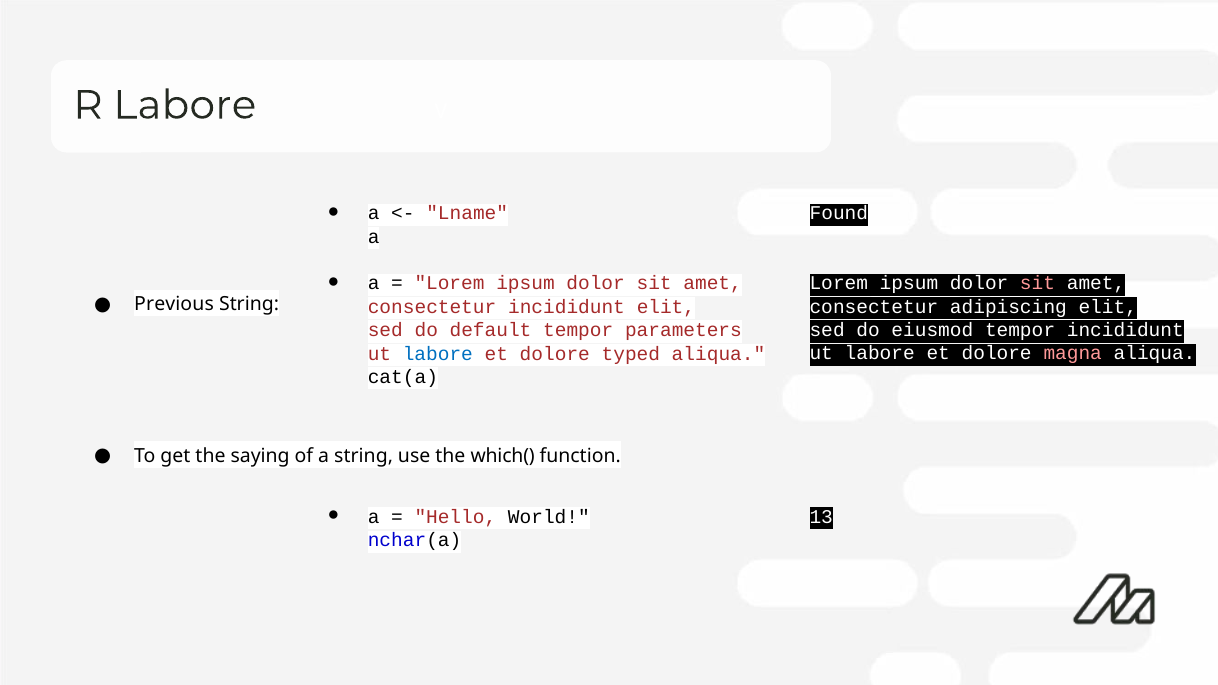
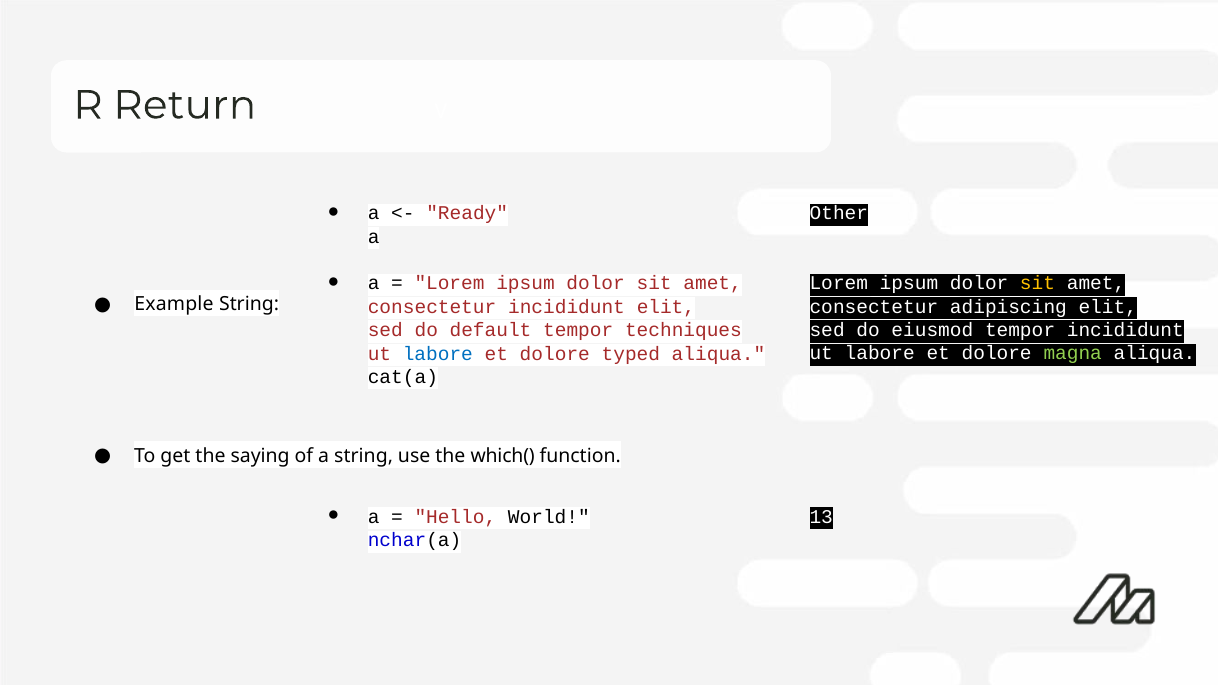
R Labore: Labore -> Return
Lname: Lname -> Ready
Found: Found -> Other
sit at (1038, 284) colour: pink -> yellow
Previous: Previous -> Example
parameters: parameters -> techniques
magna colour: pink -> light green
